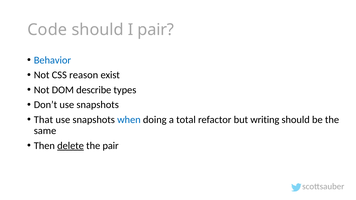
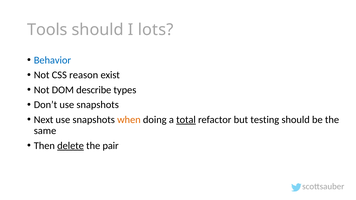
Code: Code -> Tools
I pair: pair -> lots
That: That -> Next
when colour: blue -> orange
total underline: none -> present
writing: writing -> testing
